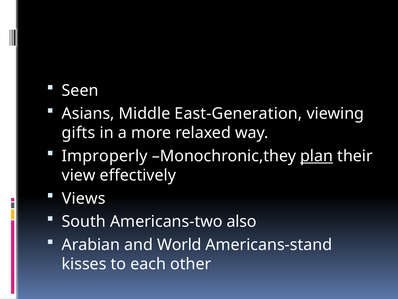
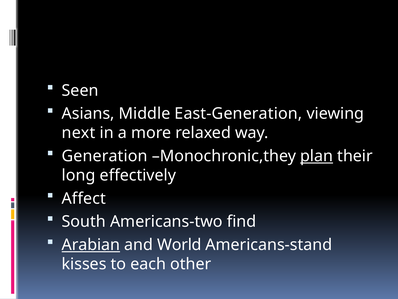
gifts: gifts -> next
Improperly: Improperly -> Generation
view: view -> long
Views: Views -> Affect
also: also -> find
Arabian underline: none -> present
